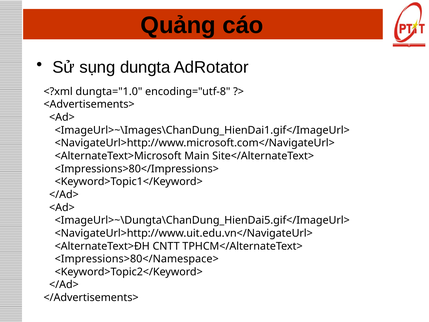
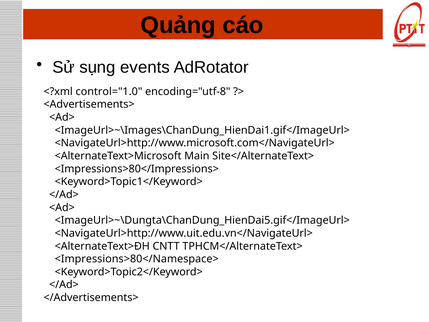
dungta: dungta -> events
dungta="1.0: dungta="1.0 -> control="1.0
